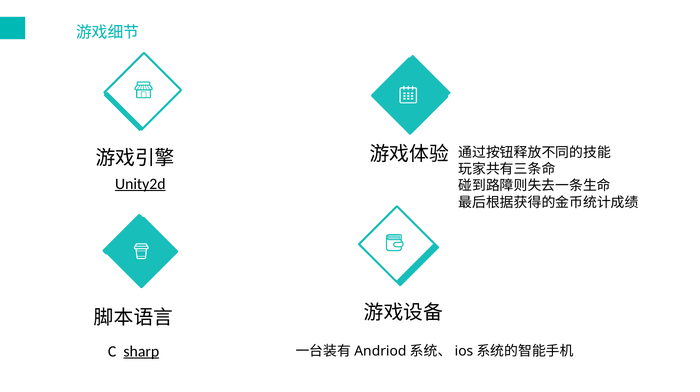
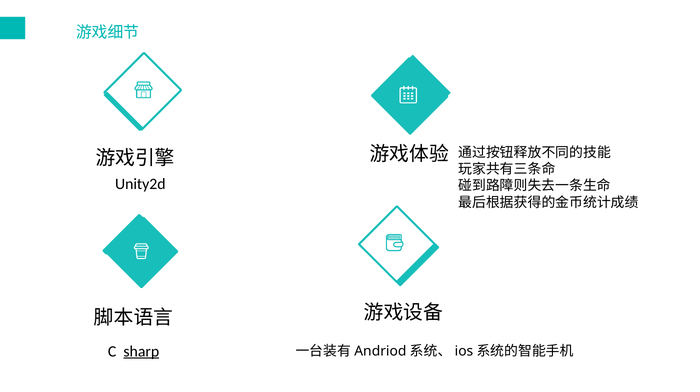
Unity2d underline: present -> none
